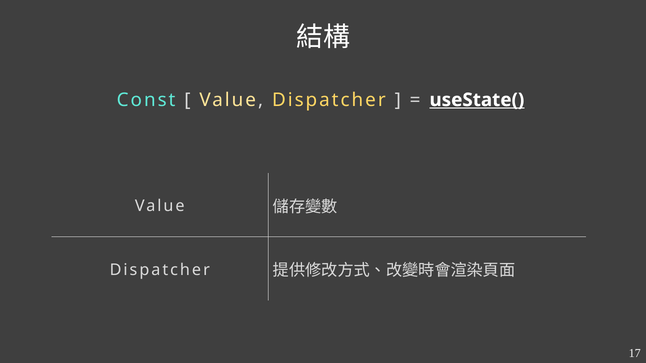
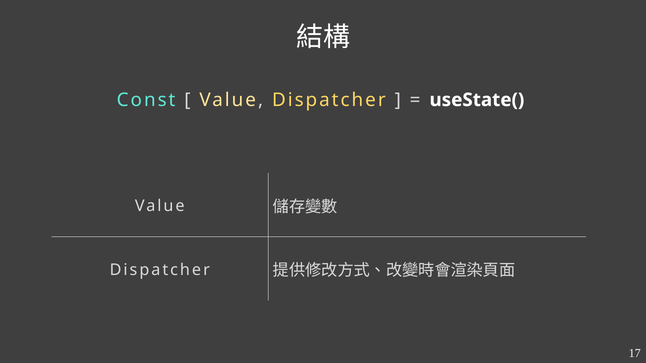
useState( underline: present -> none
